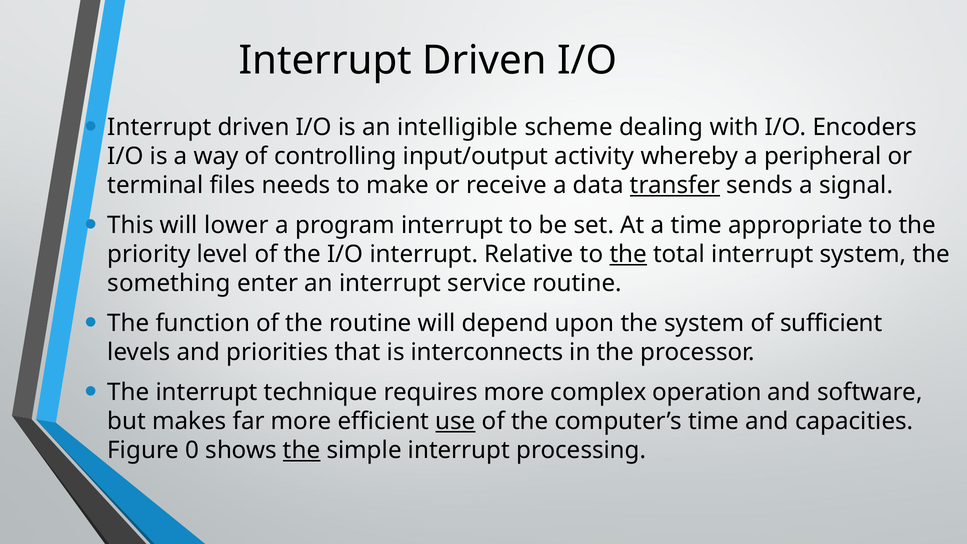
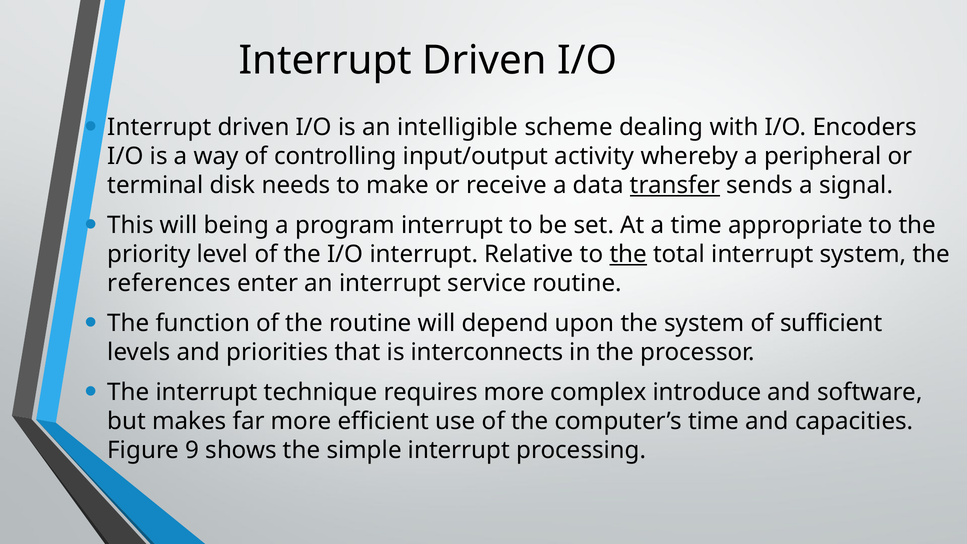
files: files -> disk
lower: lower -> being
something: something -> references
operation: operation -> introduce
use underline: present -> none
0: 0 -> 9
the at (302, 450) underline: present -> none
